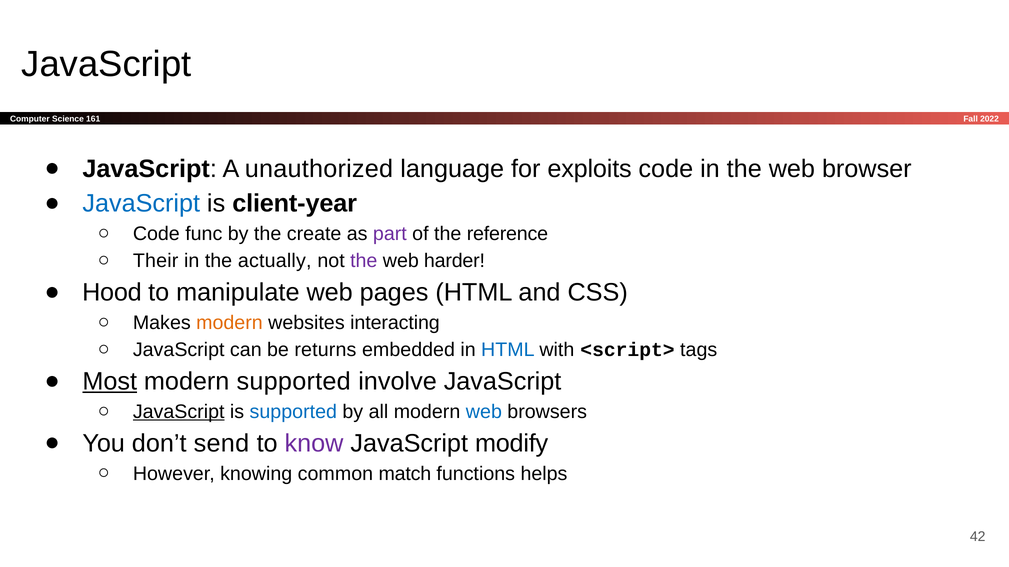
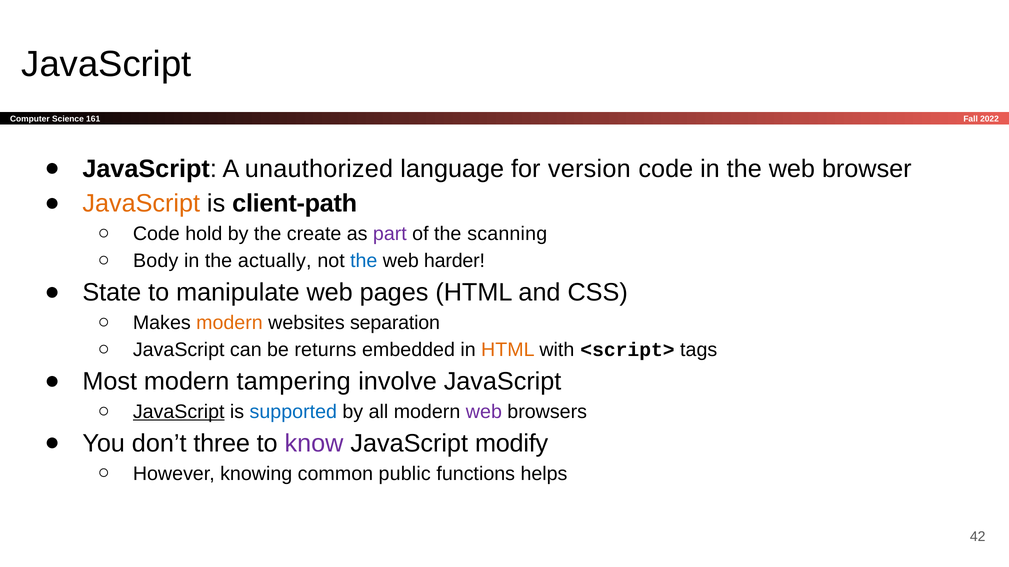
exploits: exploits -> version
JavaScript at (141, 204) colour: blue -> orange
client-year: client-year -> client-path
func: func -> hold
reference: reference -> scanning
Their: Their -> Body
the at (364, 261) colour: purple -> blue
Hood: Hood -> State
interacting: interacting -> separation
HTML at (508, 350) colour: blue -> orange
Most underline: present -> none
modern supported: supported -> tampering
web at (484, 412) colour: blue -> purple
send: send -> three
match: match -> public
